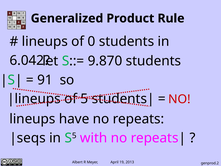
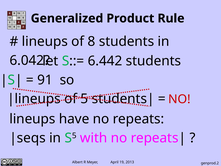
0: 0 -> 8
9.870: 9.870 -> 6.442
